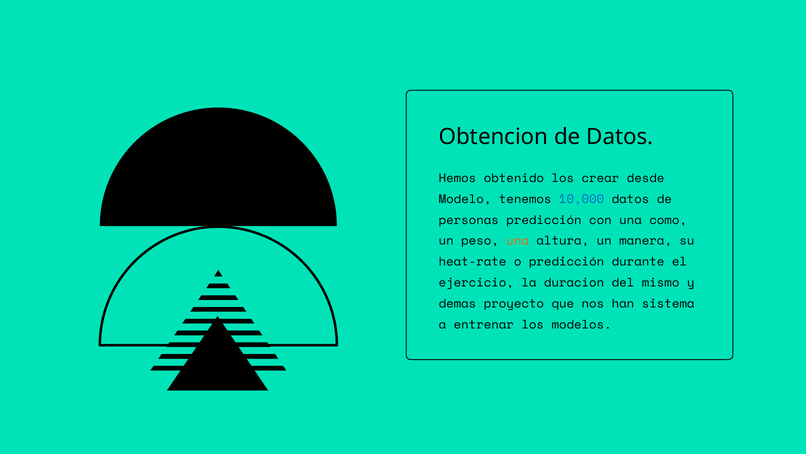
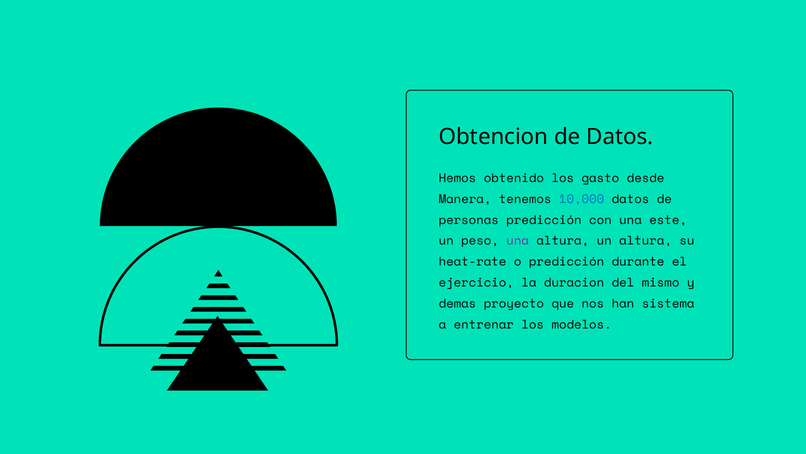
crear: crear -> gasto
Modelo: Modelo -> Manera
como: como -> este
una at (518, 241) colour: orange -> purple
un manera: manera -> altura
